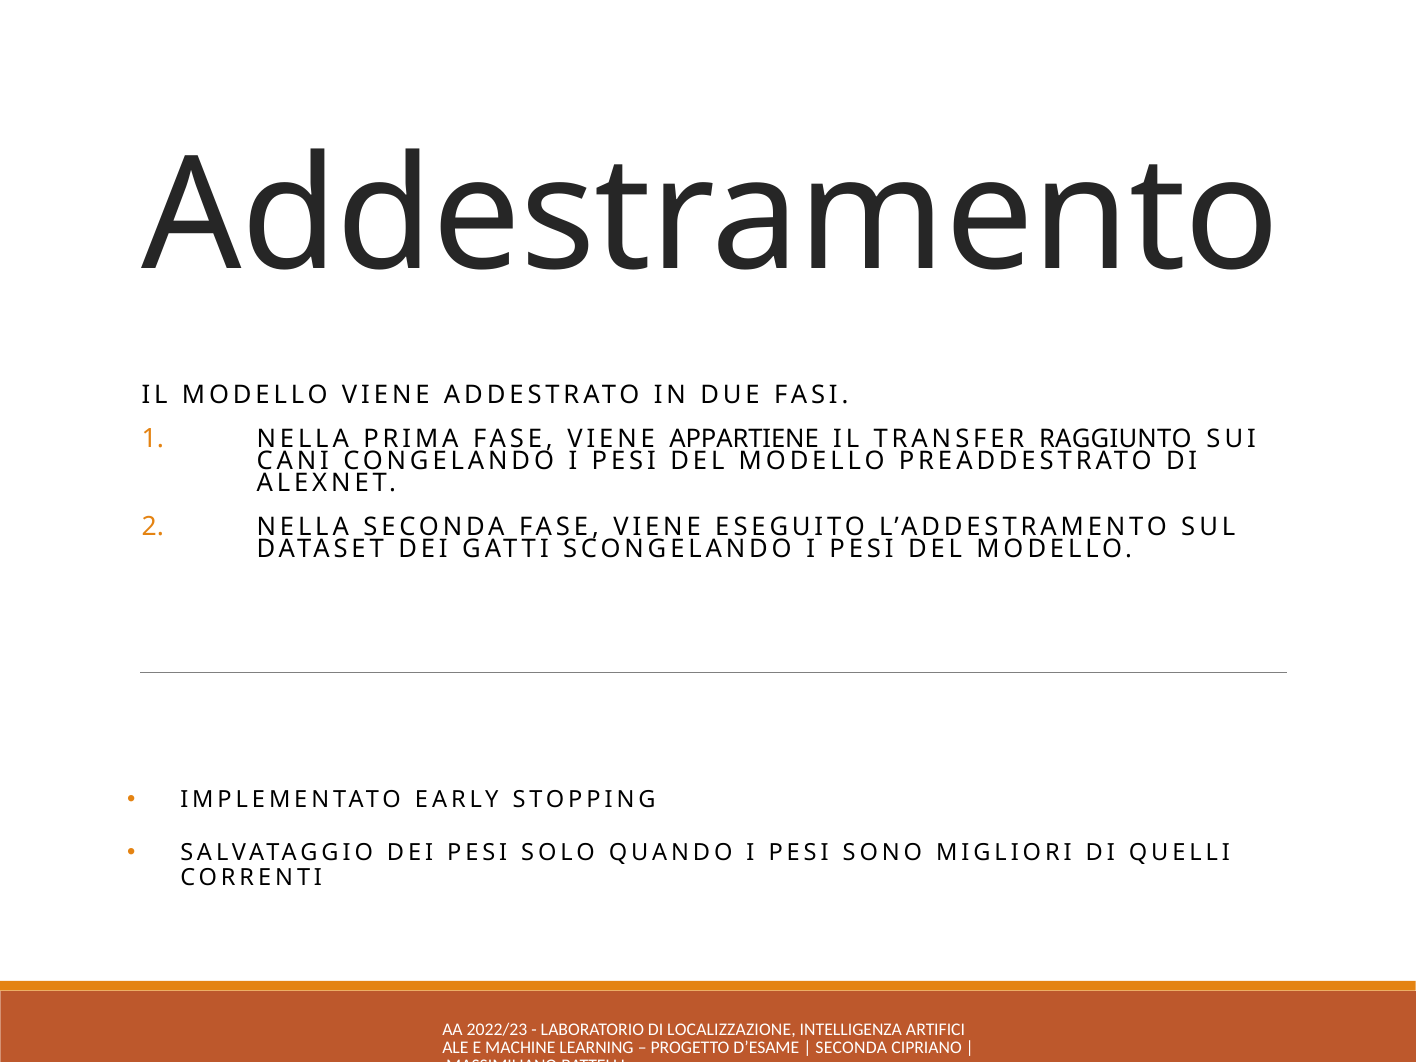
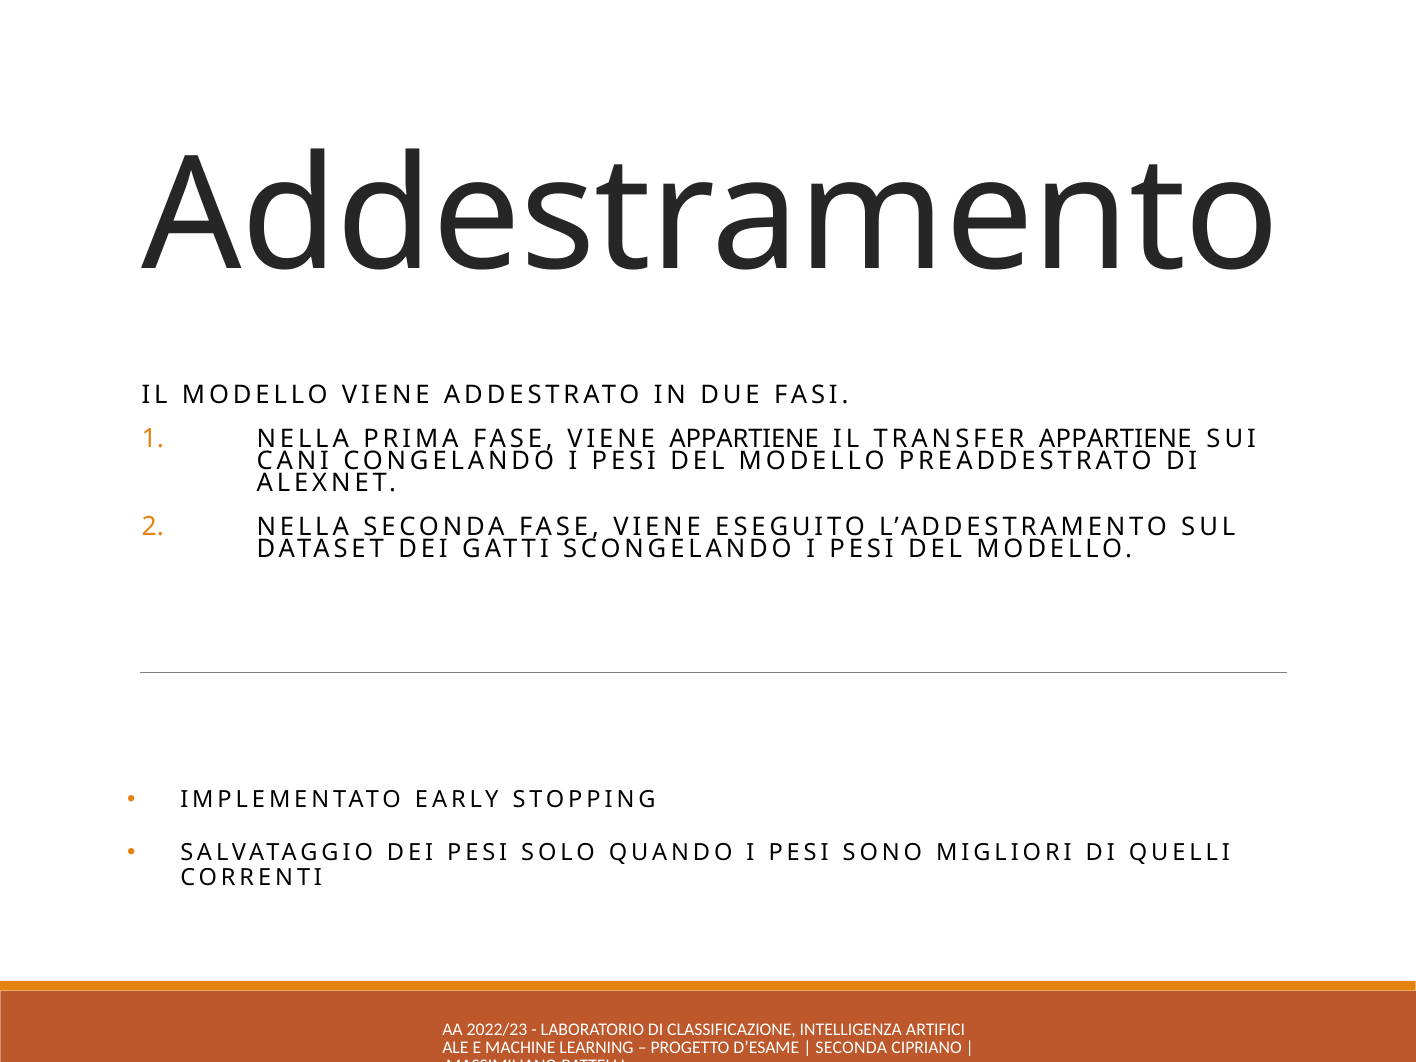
TRANSFER RAGGIUNTO: RAGGIUNTO -> APPARTIENE
LOCALIZZAZIONE: LOCALIZZAZIONE -> CLASSIFICAZIONE
